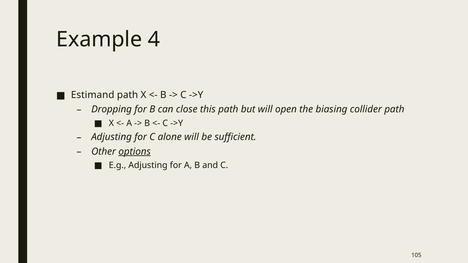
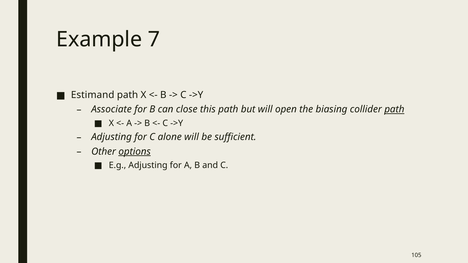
4: 4 -> 7
Dropping: Dropping -> Associate
path at (394, 110) underline: none -> present
